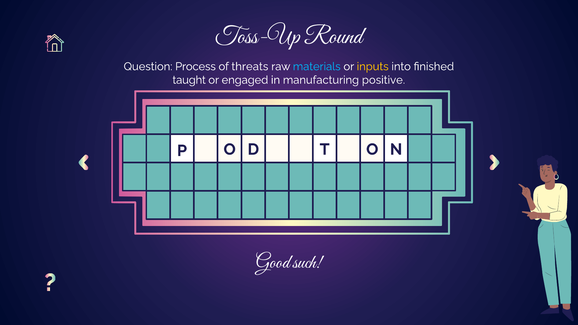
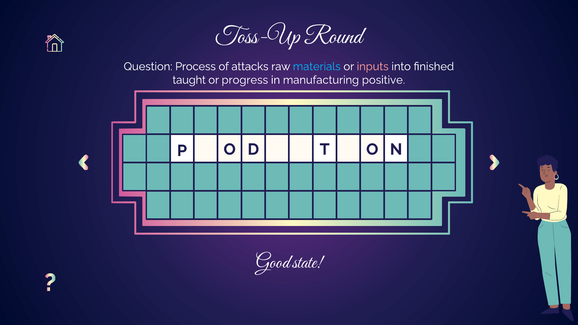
threats: threats -> attacks
inputs colour: yellow -> pink
engaged: engaged -> progress
such: such -> state
